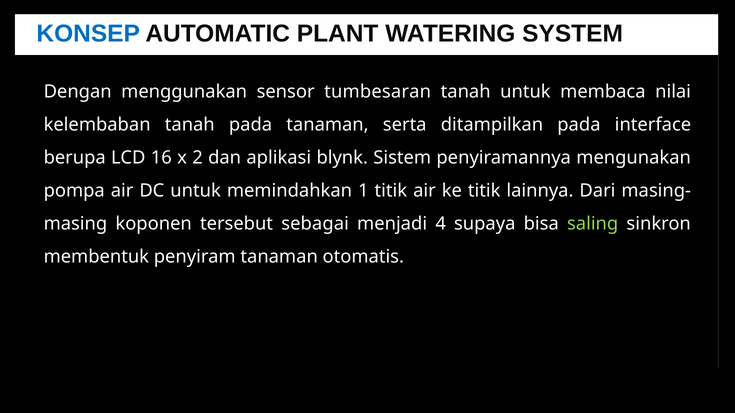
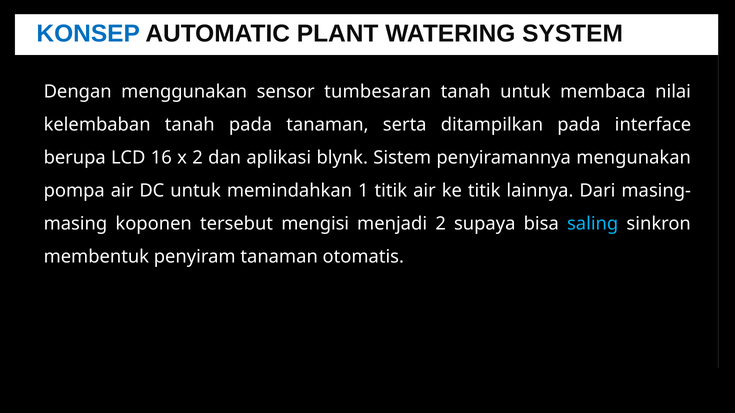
sebagai: sebagai -> mengisi
menjadi 4: 4 -> 2
saling colour: light green -> light blue
